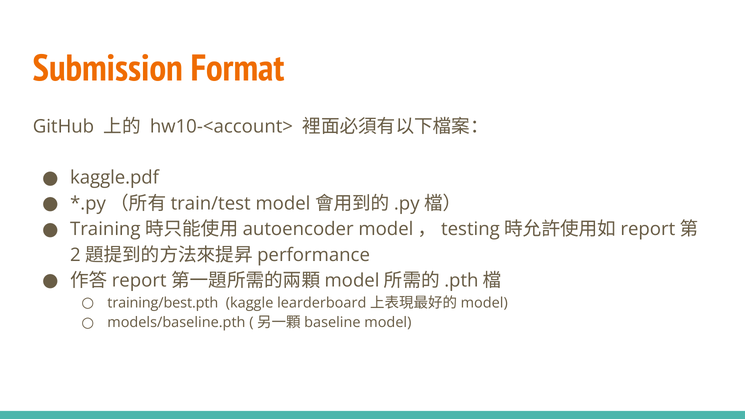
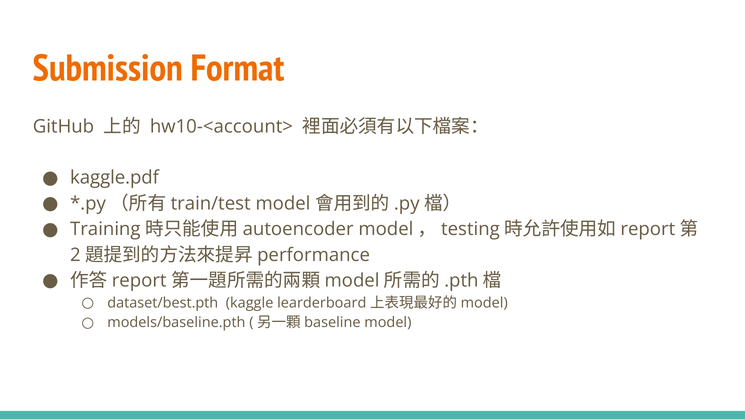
training/best.pth: training/best.pth -> dataset/best.pth
